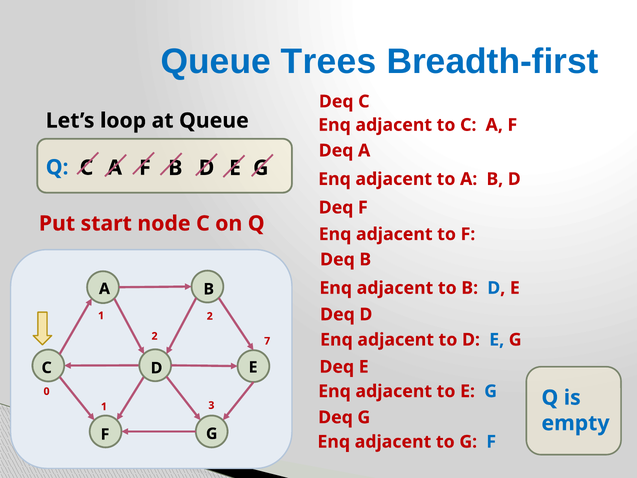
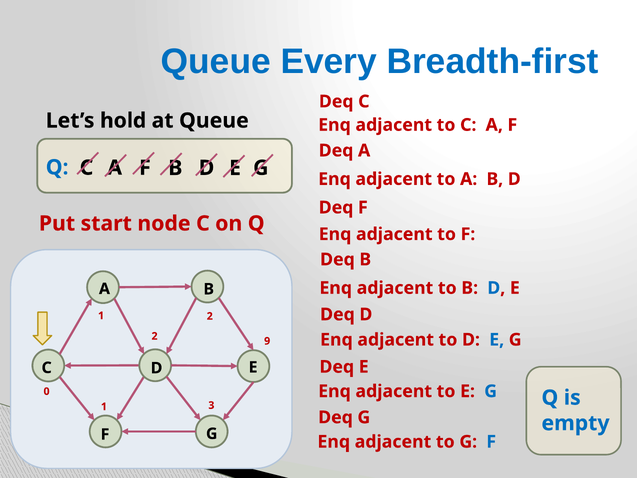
Trees: Trees -> Every
loop: loop -> hold
7: 7 -> 9
